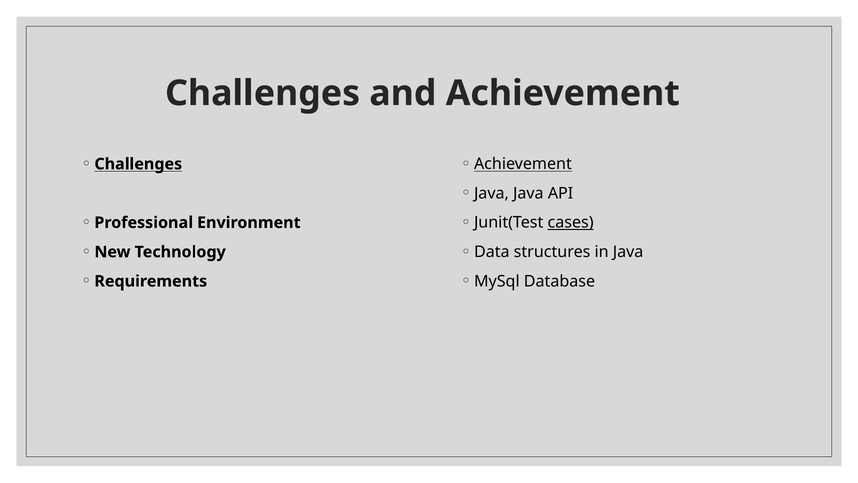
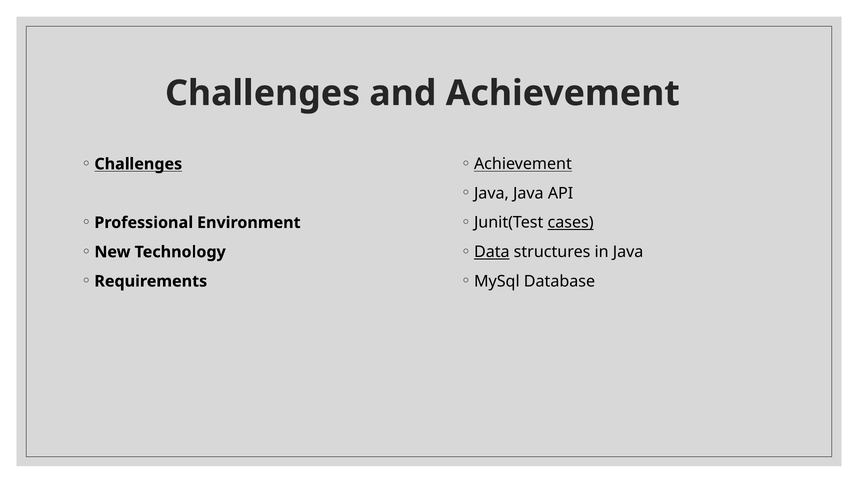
Data underline: none -> present
